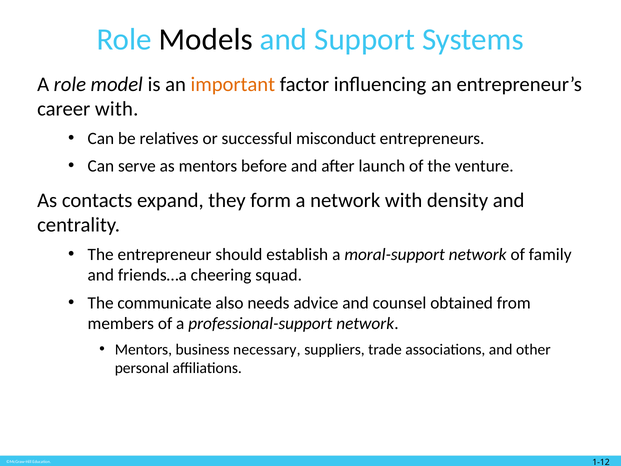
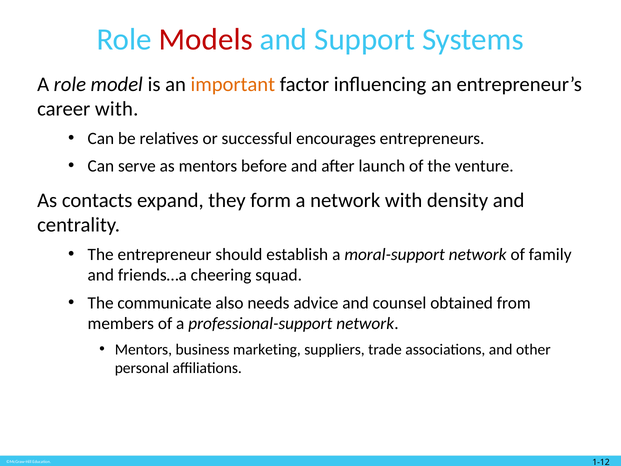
Models colour: black -> red
misconduct: misconduct -> encourages
necessary: necessary -> marketing
